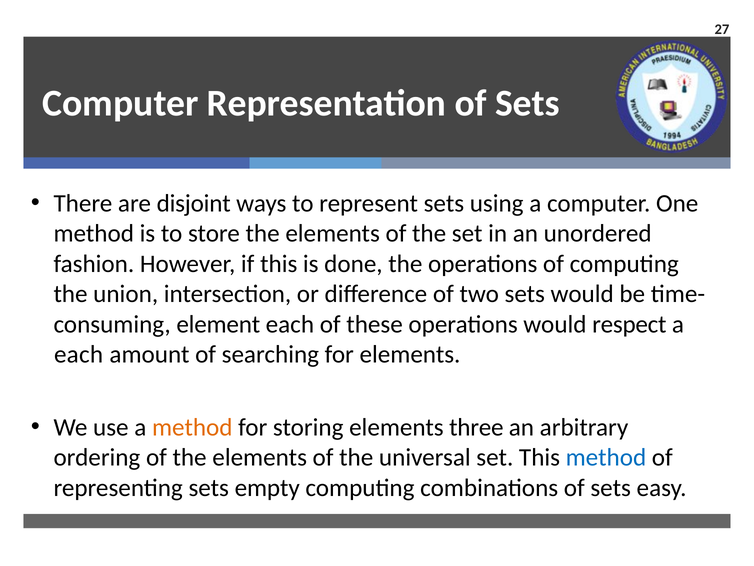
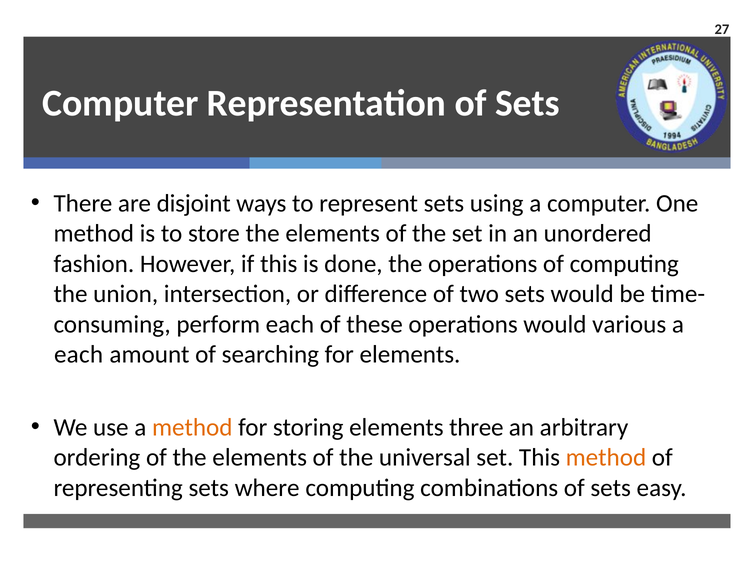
element: element -> perform
respect: respect -> various
method at (606, 457) colour: blue -> orange
empty: empty -> where
